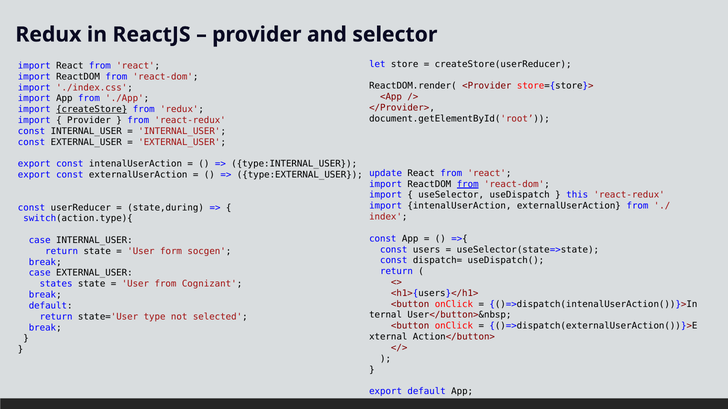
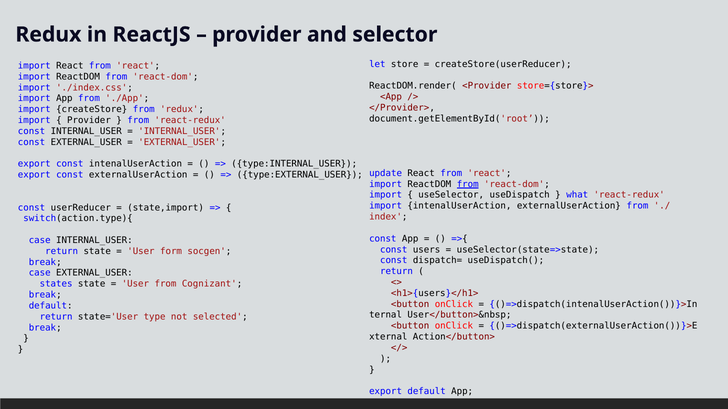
createStore underline: present -> none
this: this -> what
state,during: state,during -> state,import
